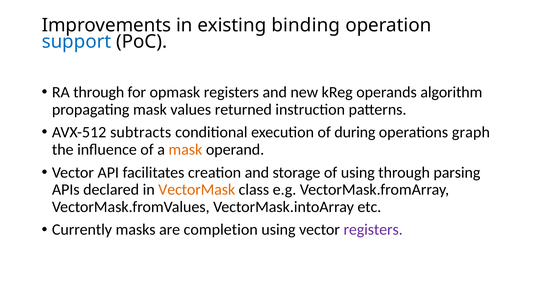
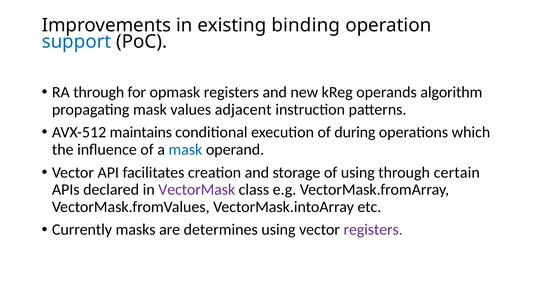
returned: returned -> adjacent
subtracts: subtracts -> maintains
graph: graph -> which
mask at (185, 150) colour: orange -> blue
parsing: parsing -> certain
VectorMask colour: orange -> purple
completion: completion -> determines
